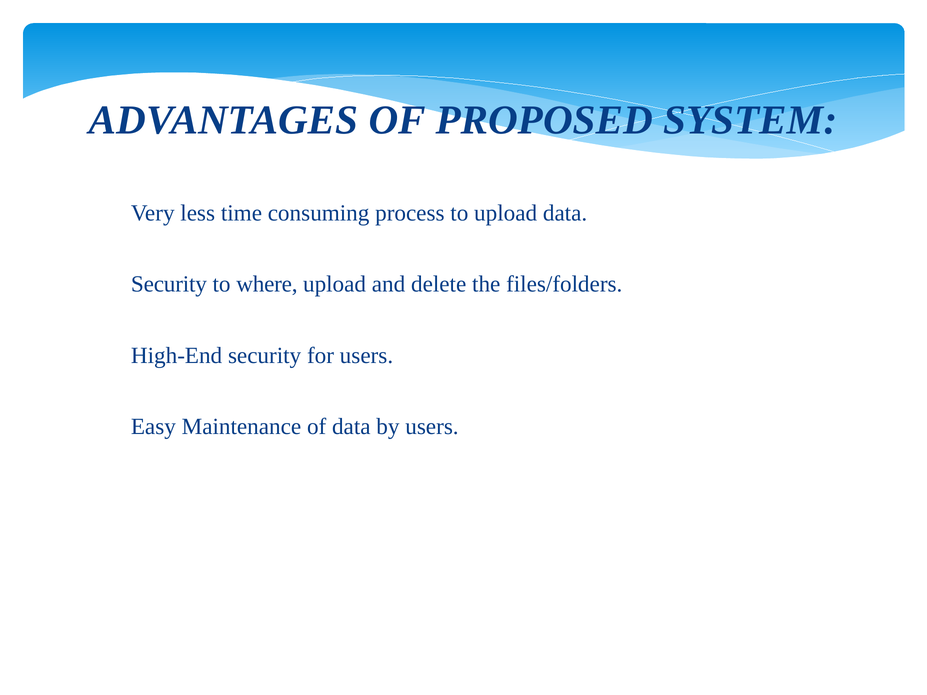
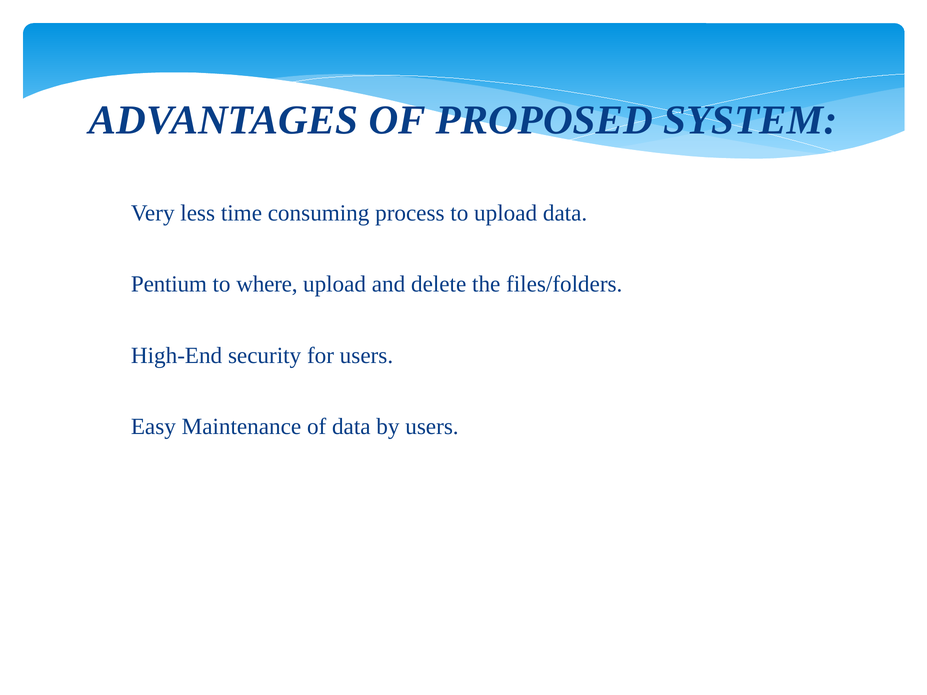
Security at (169, 284): Security -> Pentium
